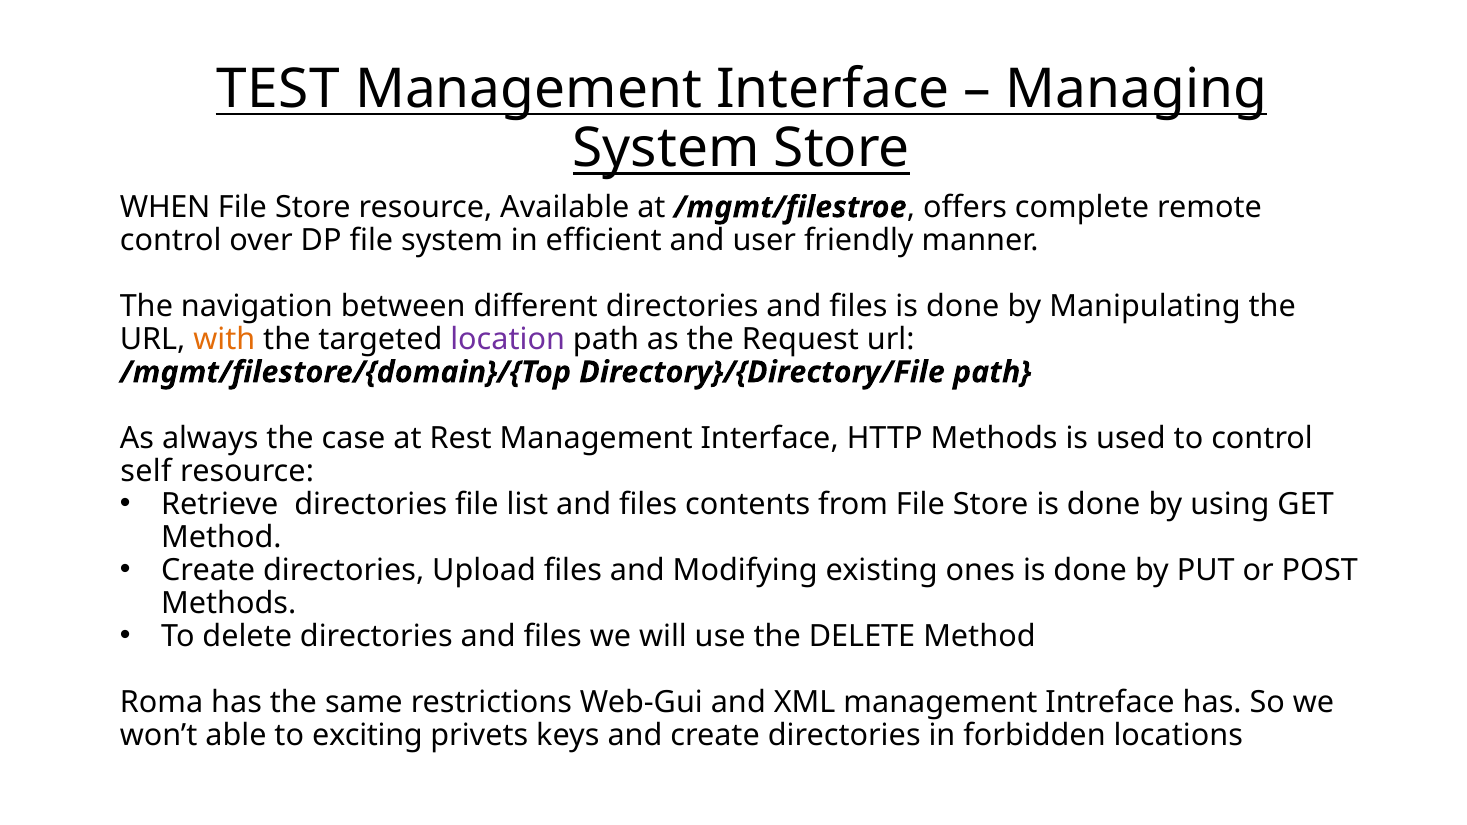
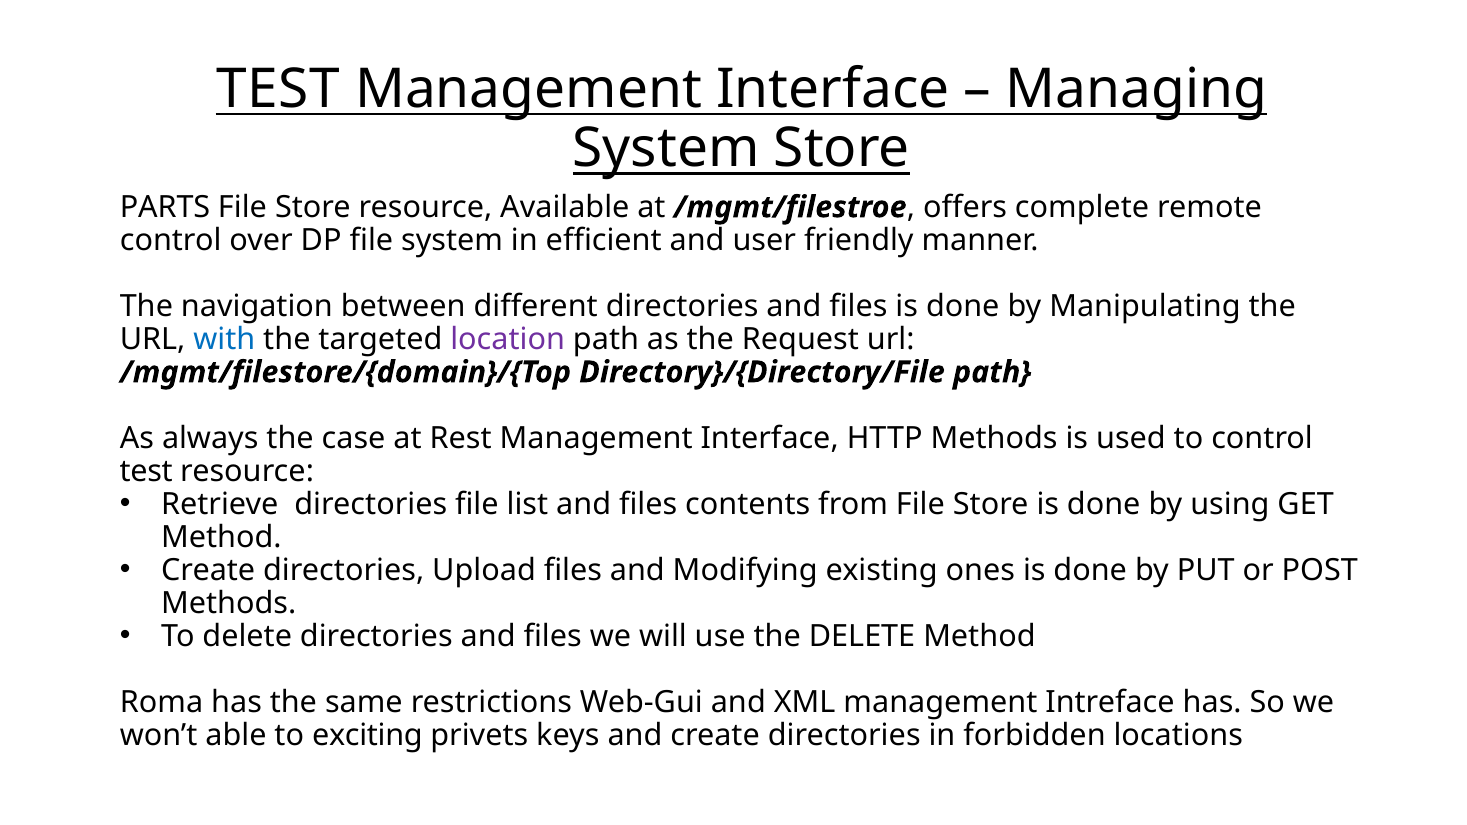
WHEN: WHEN -> PARTS
with colour: orange -> blue
self at (146, 471): self -> test
